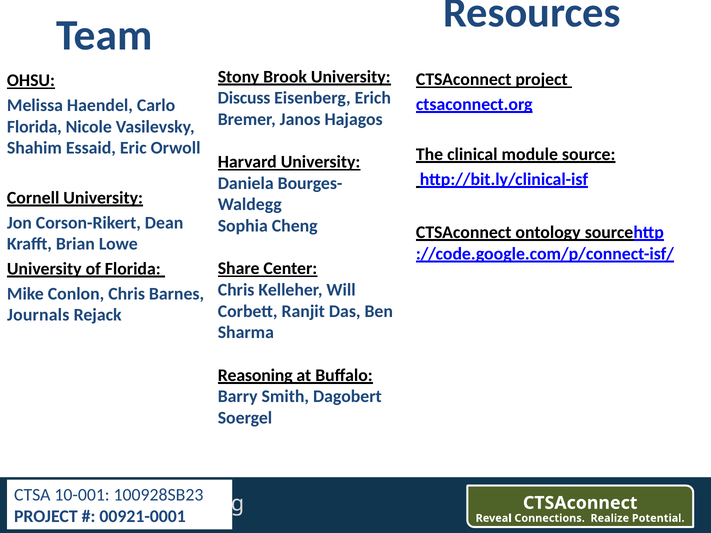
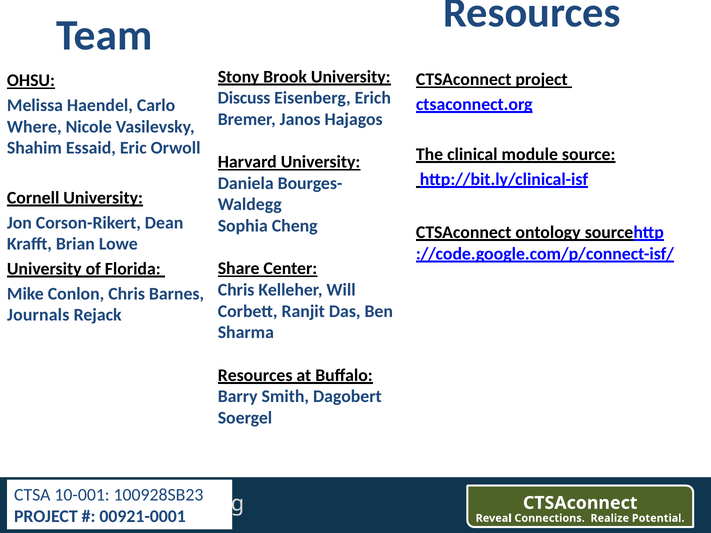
Florida at (34, 127): Florida -> Where
Reasoning at (255, 375): Reasoning -> Resources
